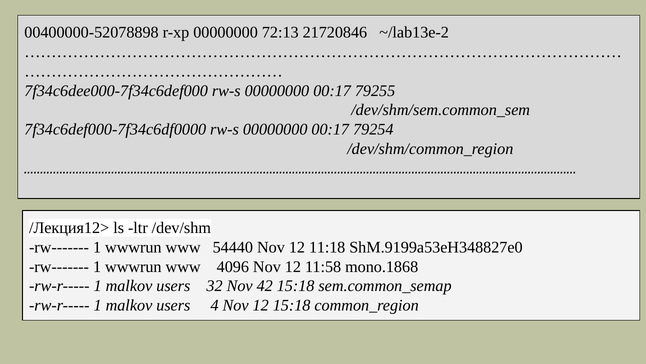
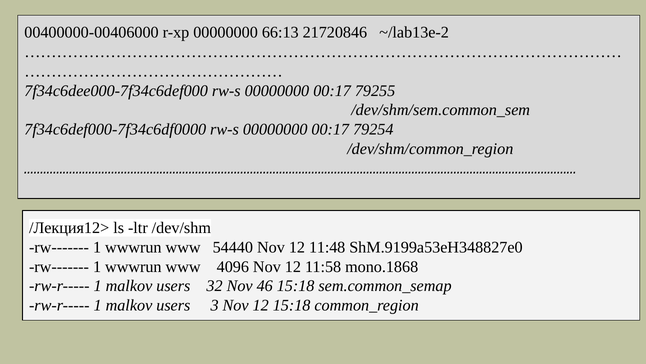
00400000-52078898: 00400000-52078898 -> 00400000-00406000
72:13: 72:13 -> 66:13
11:18: 11:18 -> 11:48
42: 42 -> 46
4: 4 -> 3
